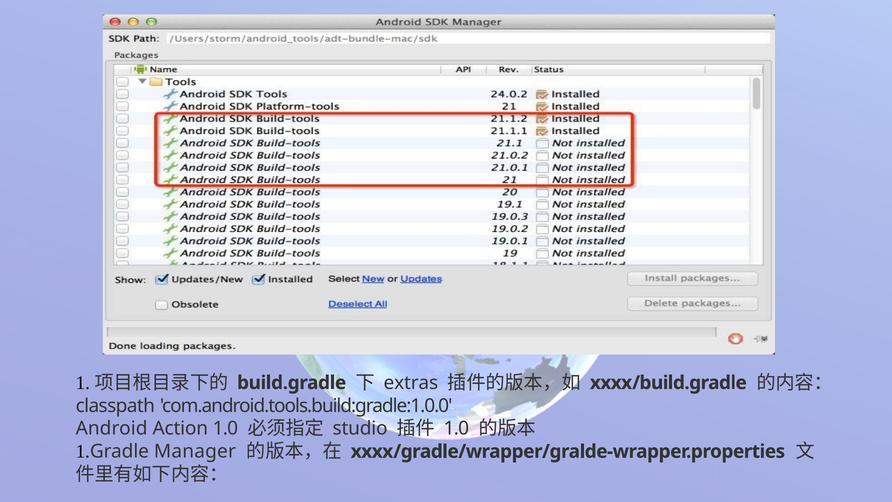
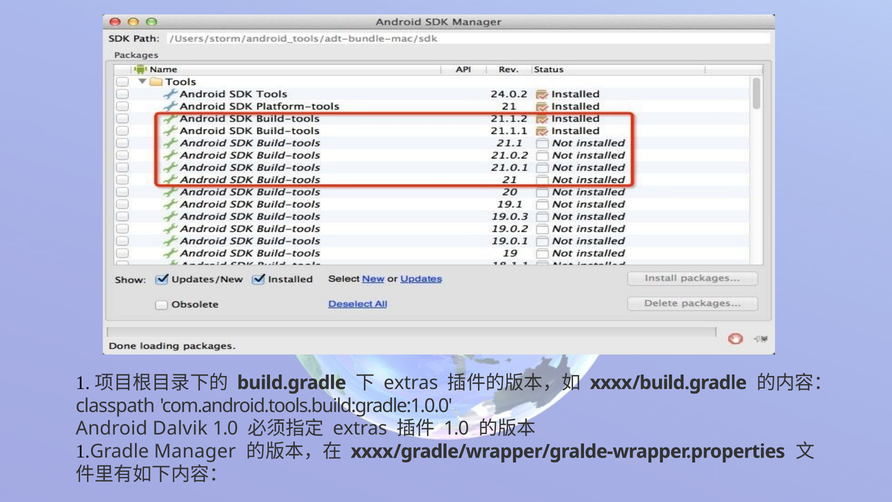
Action: Action -> Dalvik
studio at (360, 428): studio -> extras
